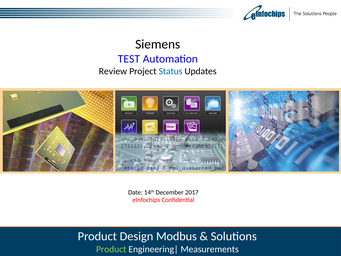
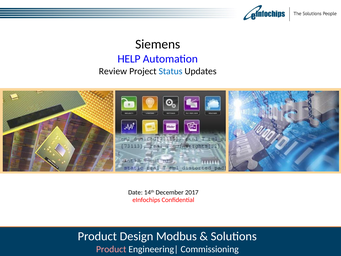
TEST: TEST -> HELP
Product at (111, 249) colour: light green -> pink
Measurements: Measurements -> Commissioning
